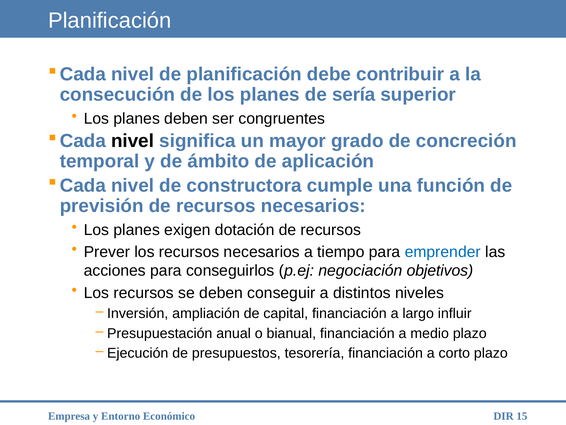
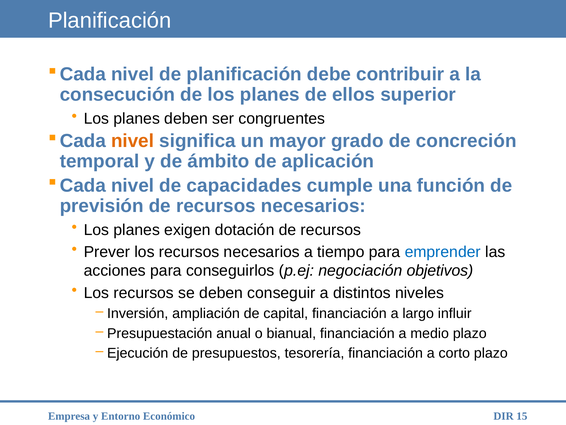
sería: sería -> ellos
nivel at (133, 141) colour: black -> orange
constructora: constructora -> capacidades
